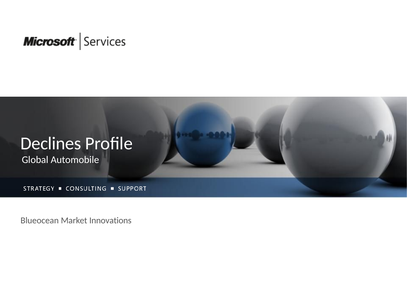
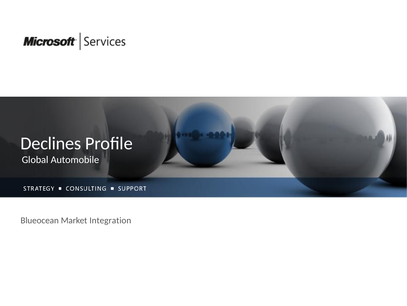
Innovations: Innovations -> Integration
